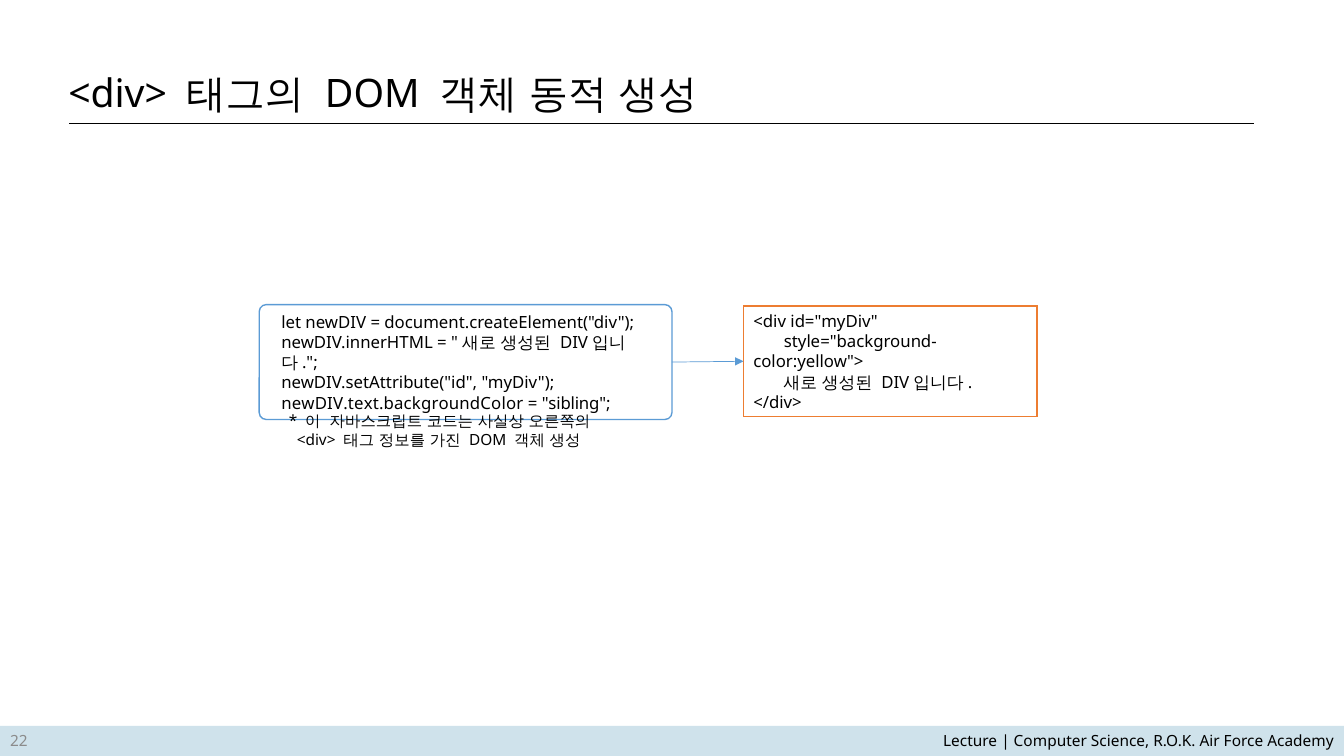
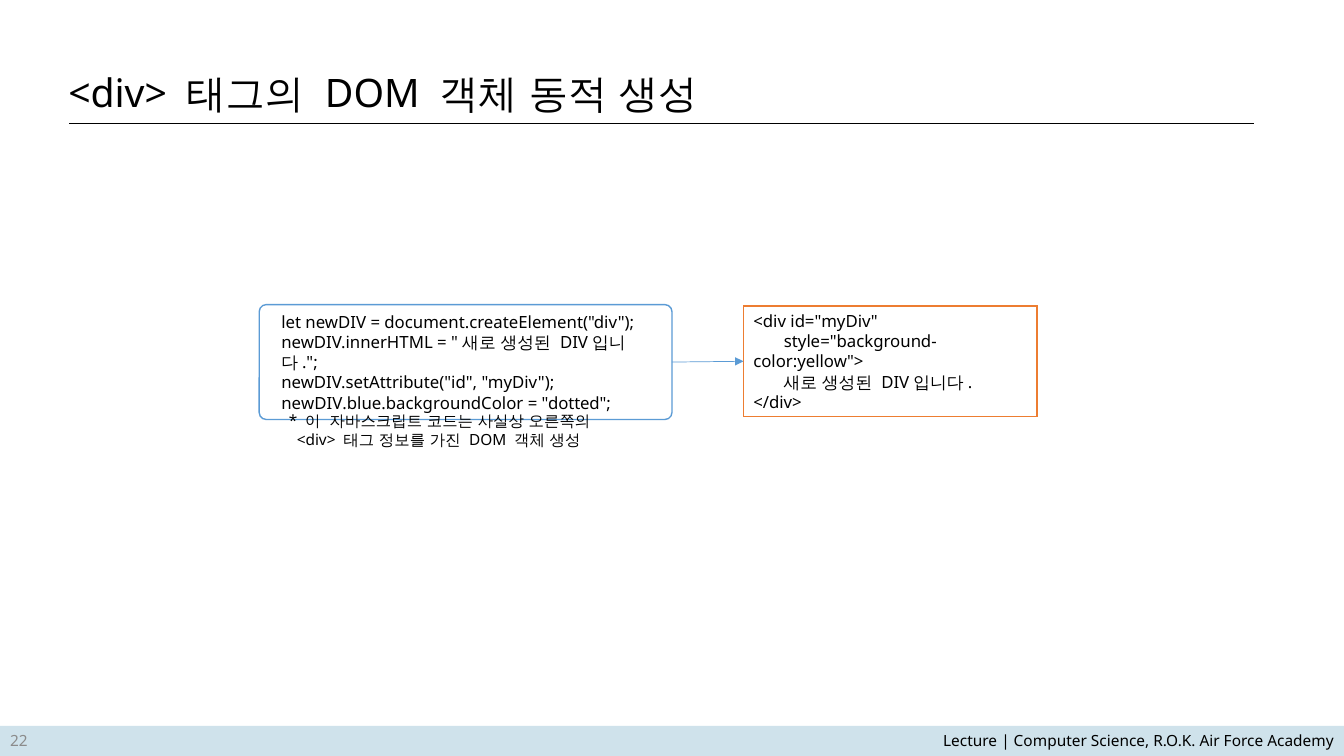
newDIV.text.backgroundColor: newDIV.text.backgroundColor -> newDIV.blue.backgroundColor
sibling: sibling -> dotted
